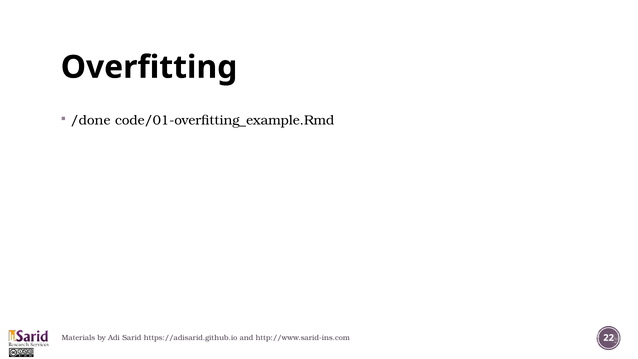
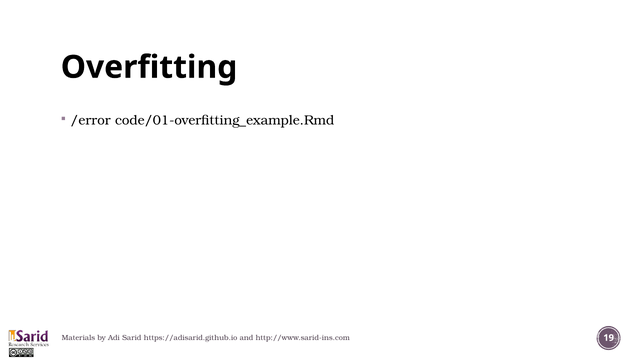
/done: /done -> /error
22: 22 -> 19
